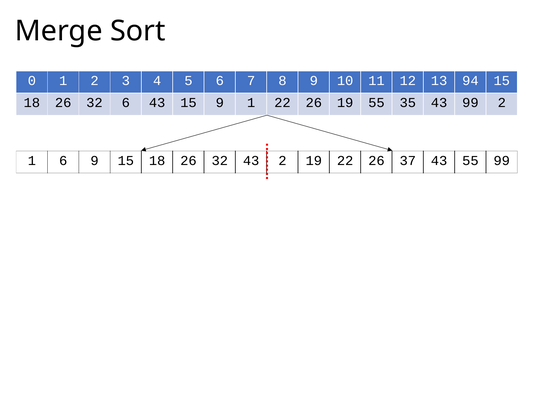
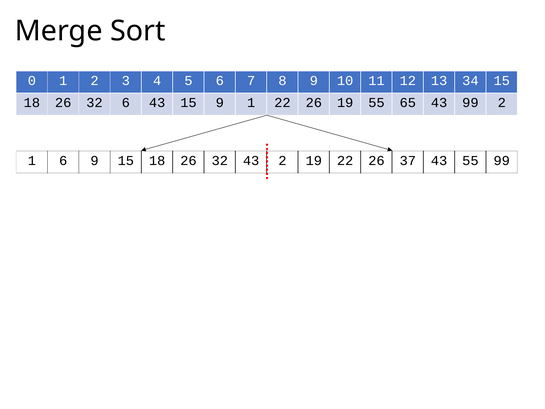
94: 94 -> 34
35: 35 -> 65
